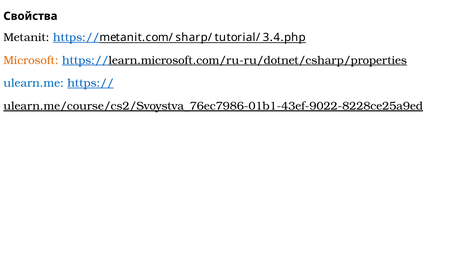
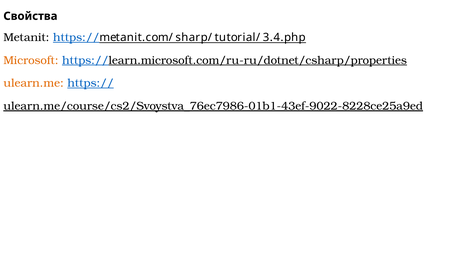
ulearn.me colour: blue -> orange
